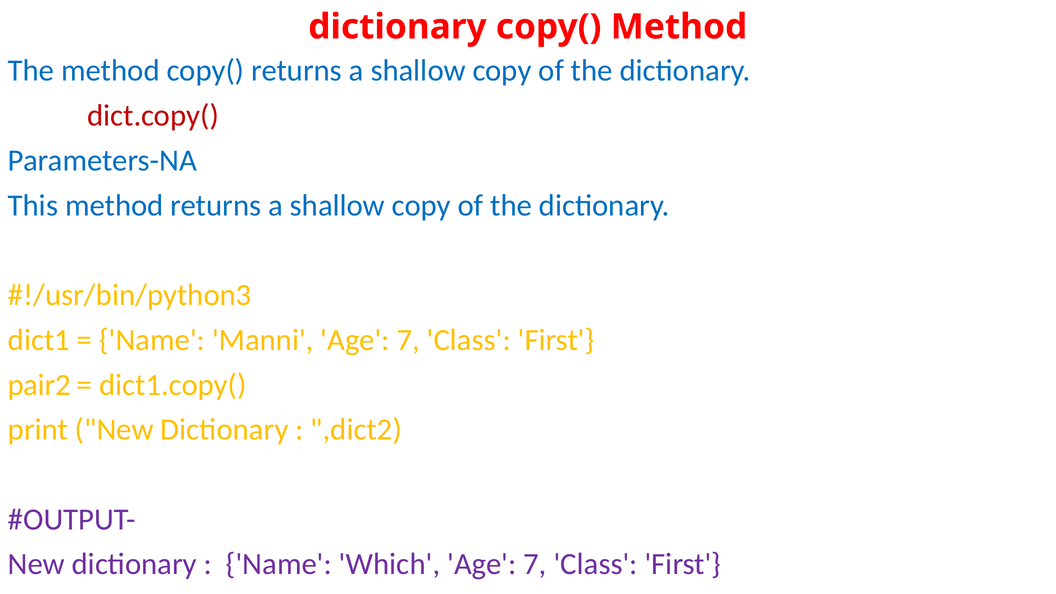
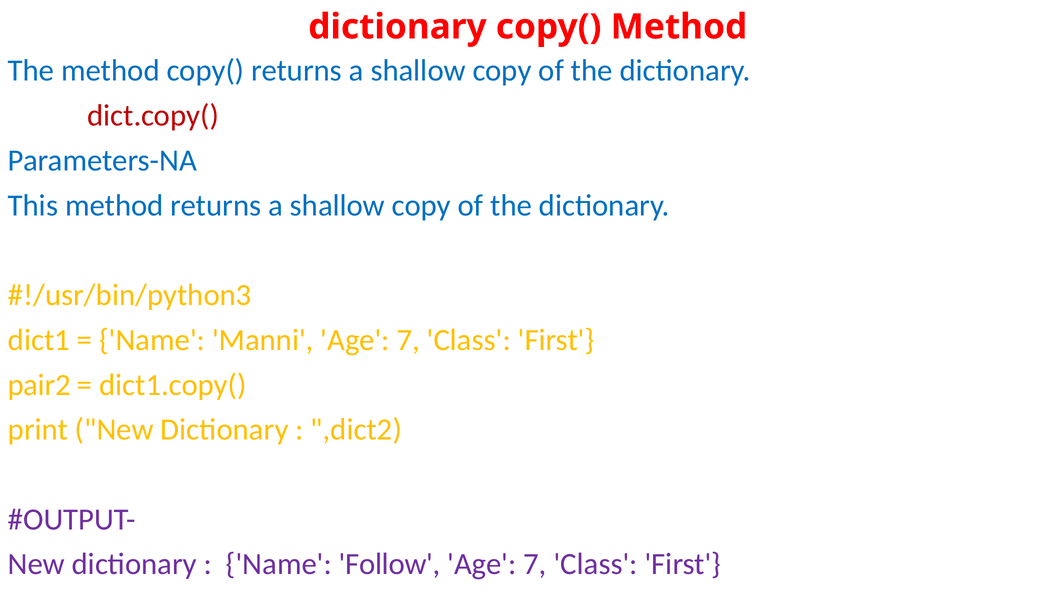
Which: Which -> Follow
